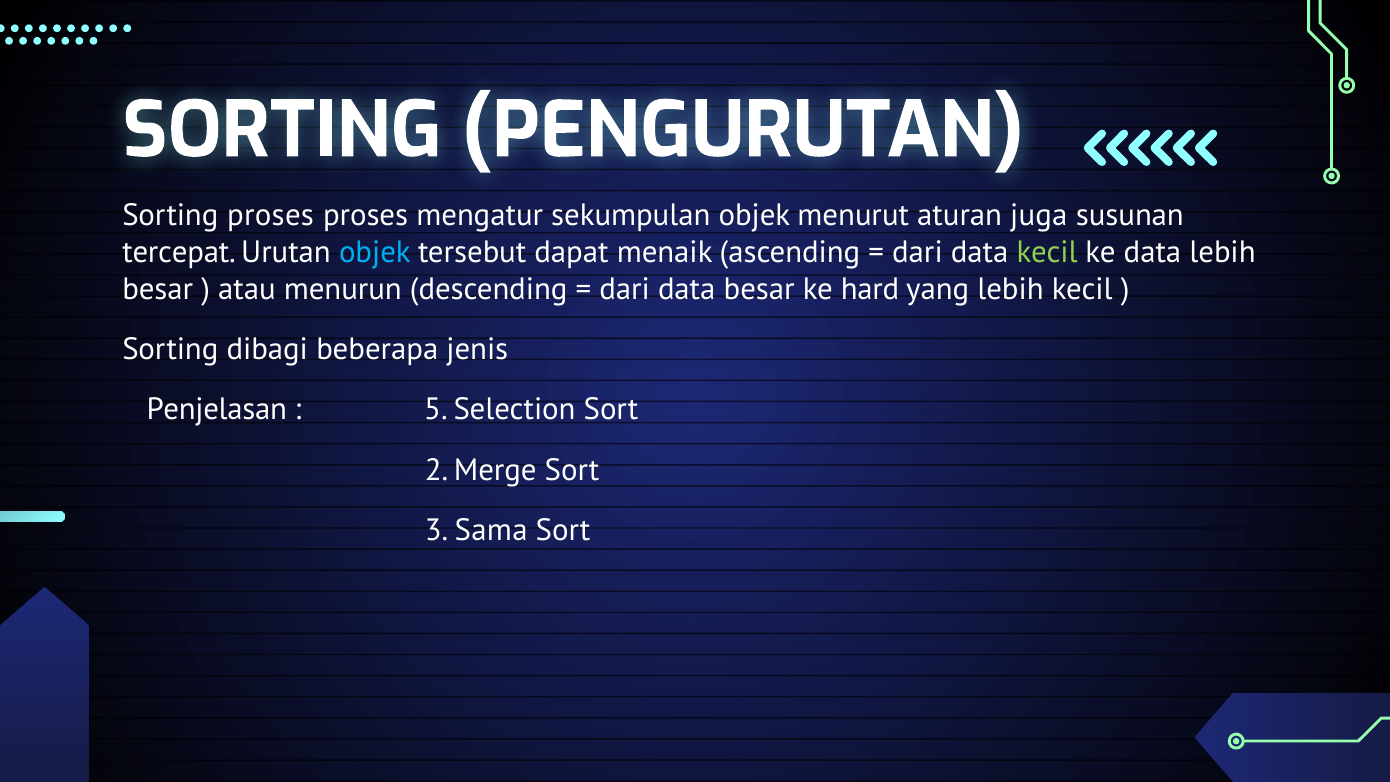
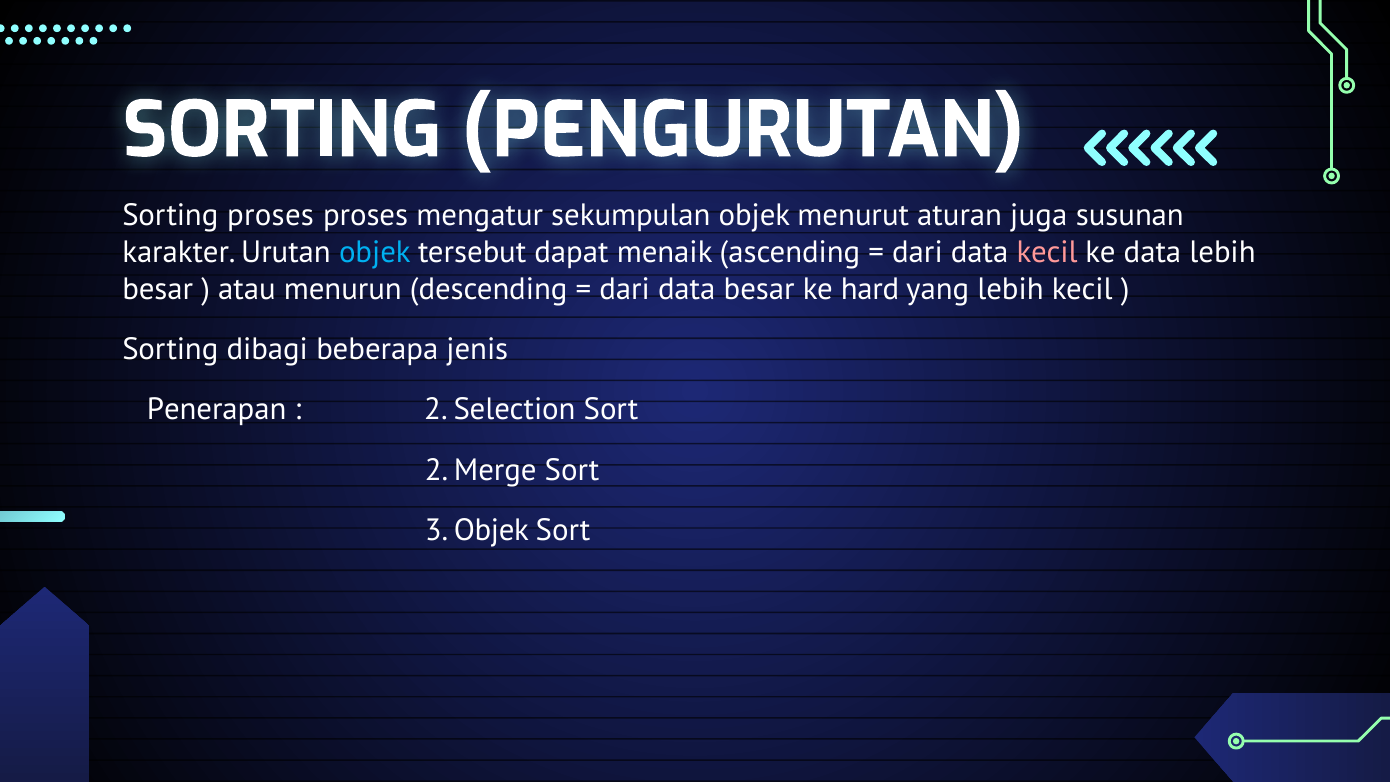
tercepat: tercepat -> karakter
kecil at (1047, 252) colour: light green -> pink
Penjelasan: Penjelasan -> Penerapan
5 at (436, 410): 5 -> 2
3 Sama: Sama -> Objek
